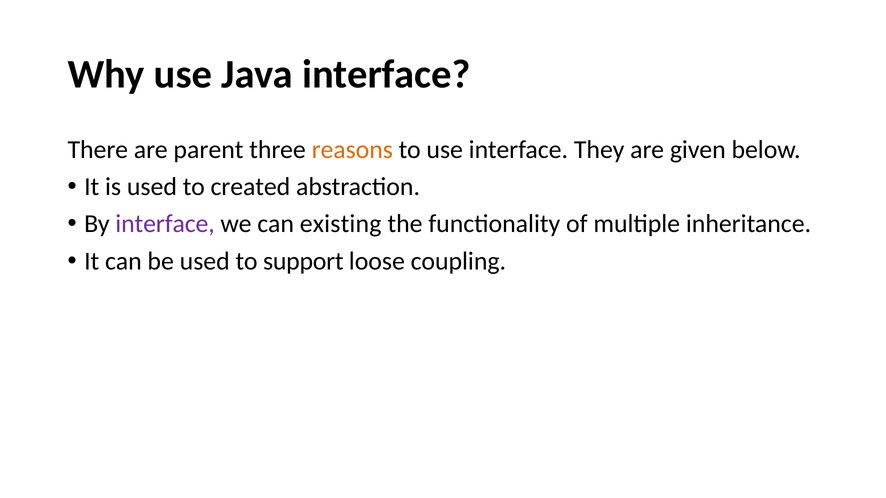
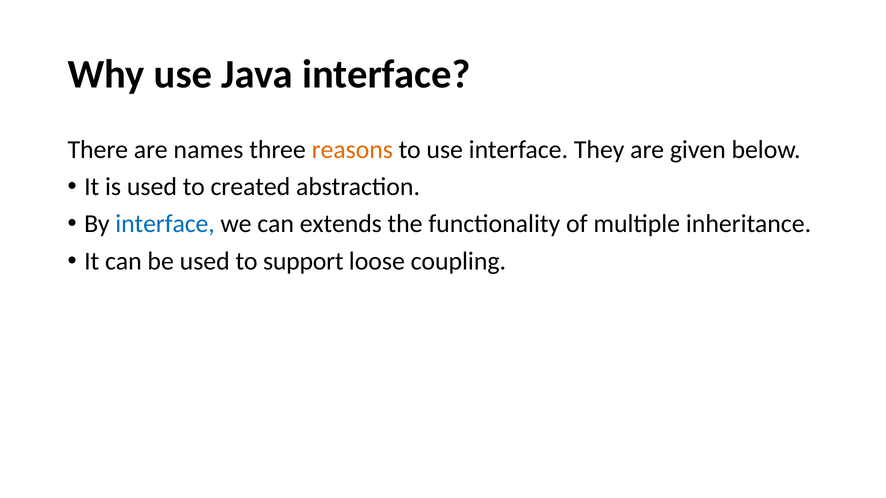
parent: parent -> names
interface at (165, 224) colour: purple -> blue
existing: existing -> extends
